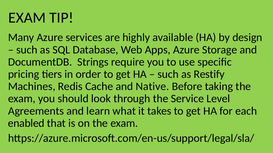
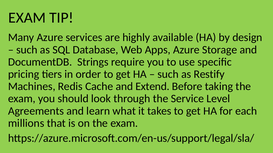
Native: Native -> Extend
enabled: enabled -> millions
